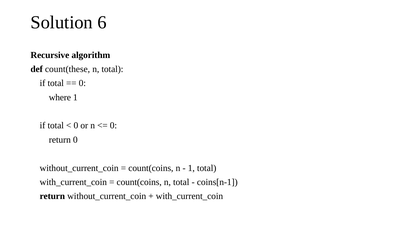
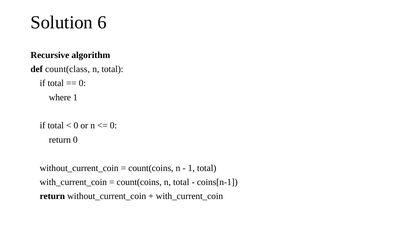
count(these: count(these -> count(class
